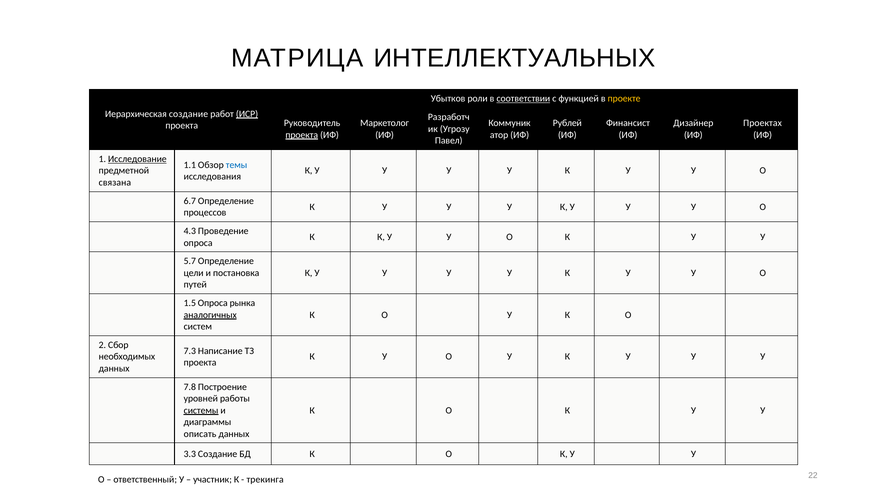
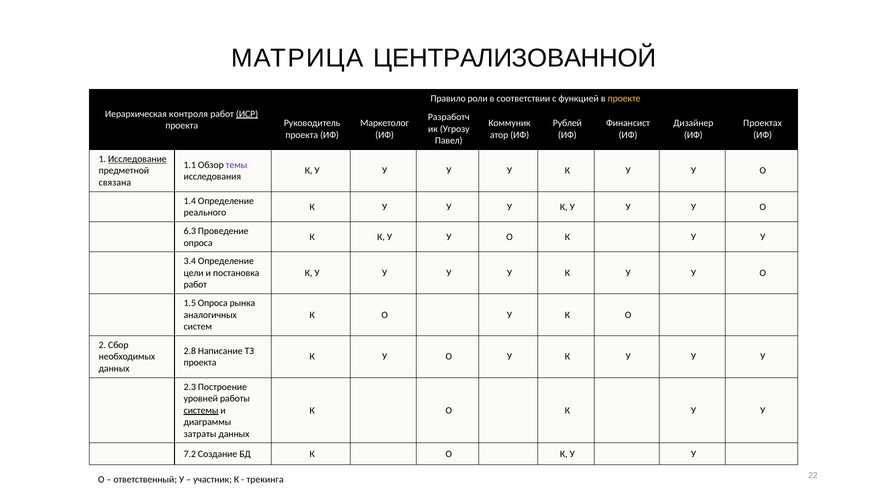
ИНТЕЛЛЕКТУАЛЬНЫХ: ИНТЕЛЛЕКТУАЛЬНЫХ -> ЦЕНТРАЛИЗОВАННОЙ
Убытков: Убытков -> Правило
соответствии underline: present -> none
Иерархическая создание: создание -> контроля
проекта at (302, 135) underline: present -> none
темы colour: blue -> purple
6.7: 6.7 -> 1.4
процессов: процессов -> реального
4.3: 4.3 -> 6.3
5.7: 5.7 -> 3.4
путей at (195, 285): путей -> работ
аналогичных underline: present -> none
7.3: 7.3 -> 2.8
7.8: 7.8 -> 2.3
описать: описать -> затраты
3.3: 3.3 -> 7.2
